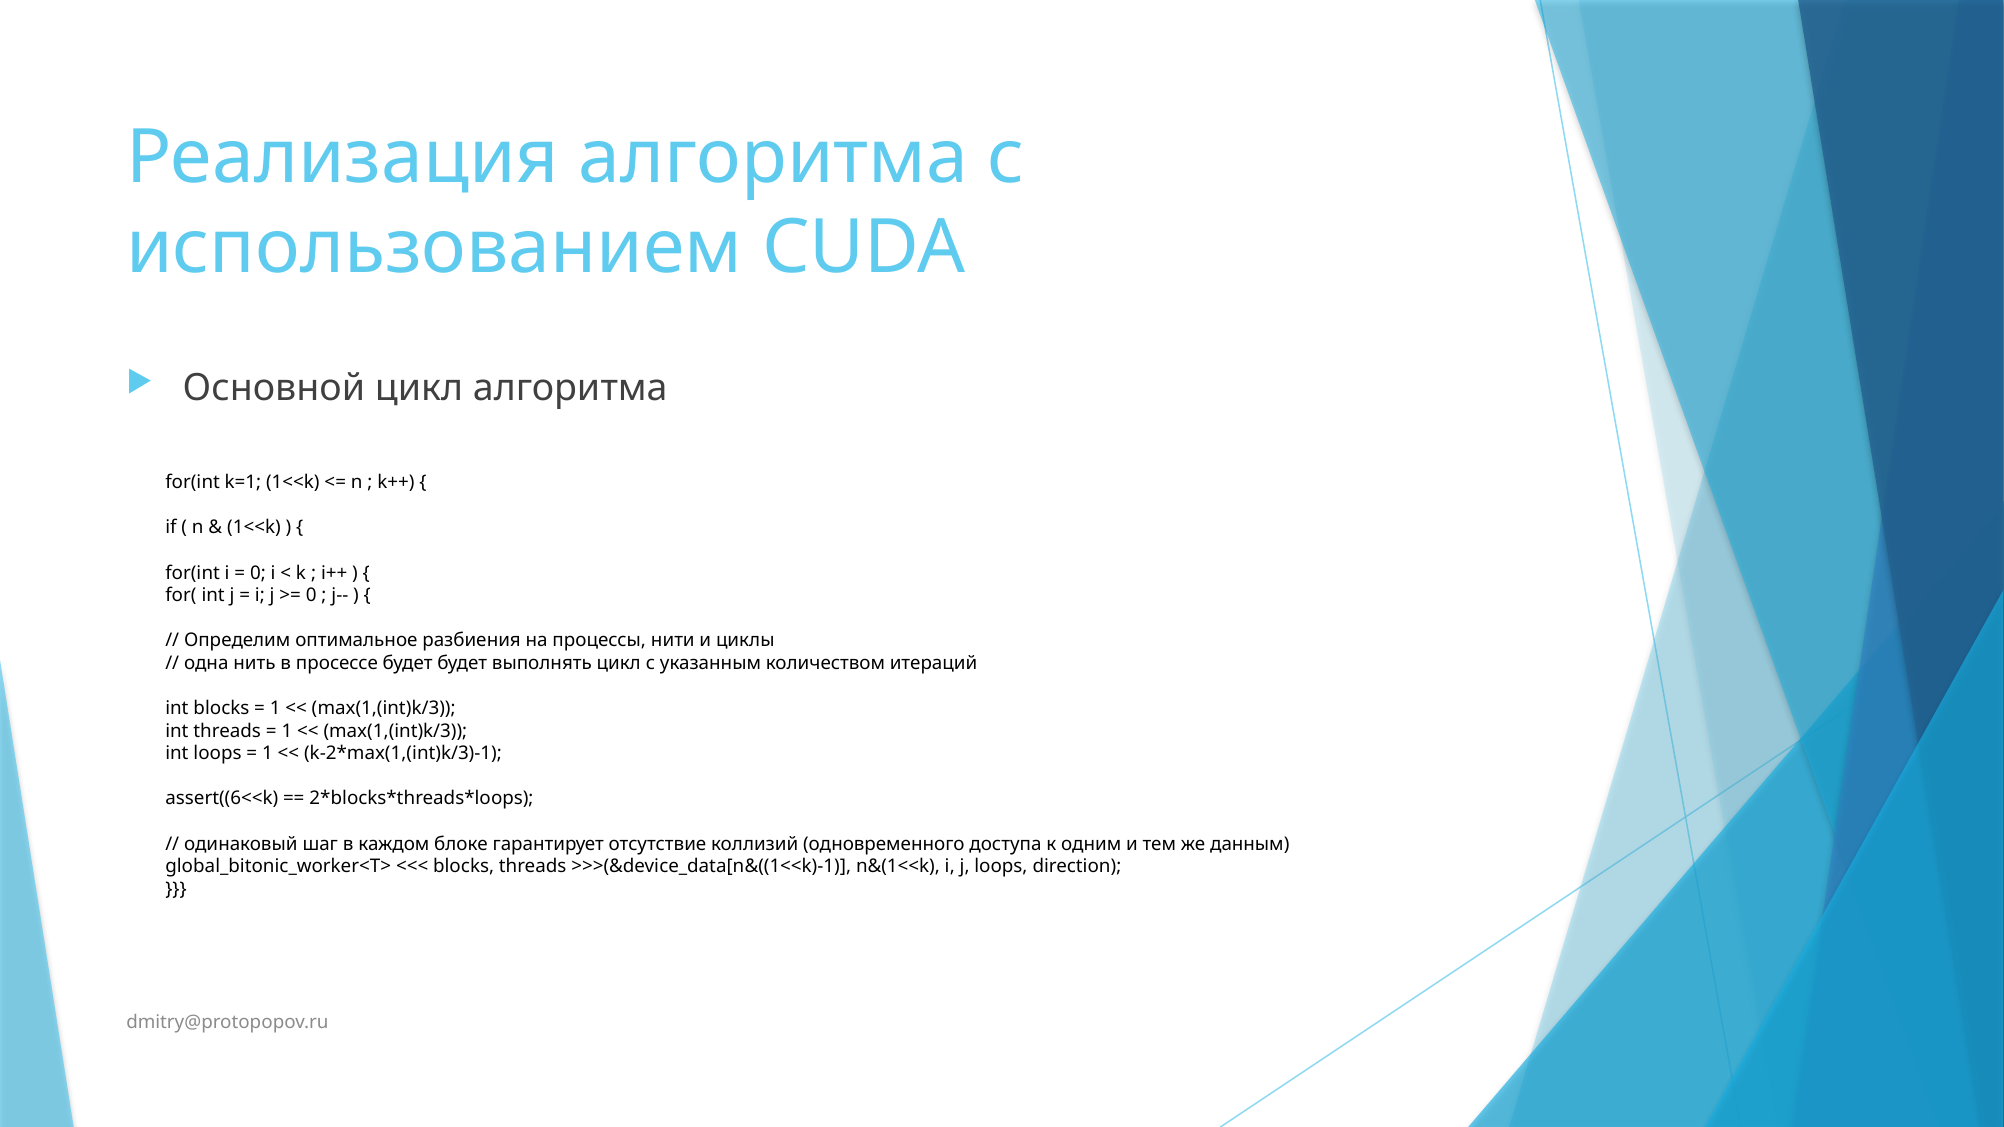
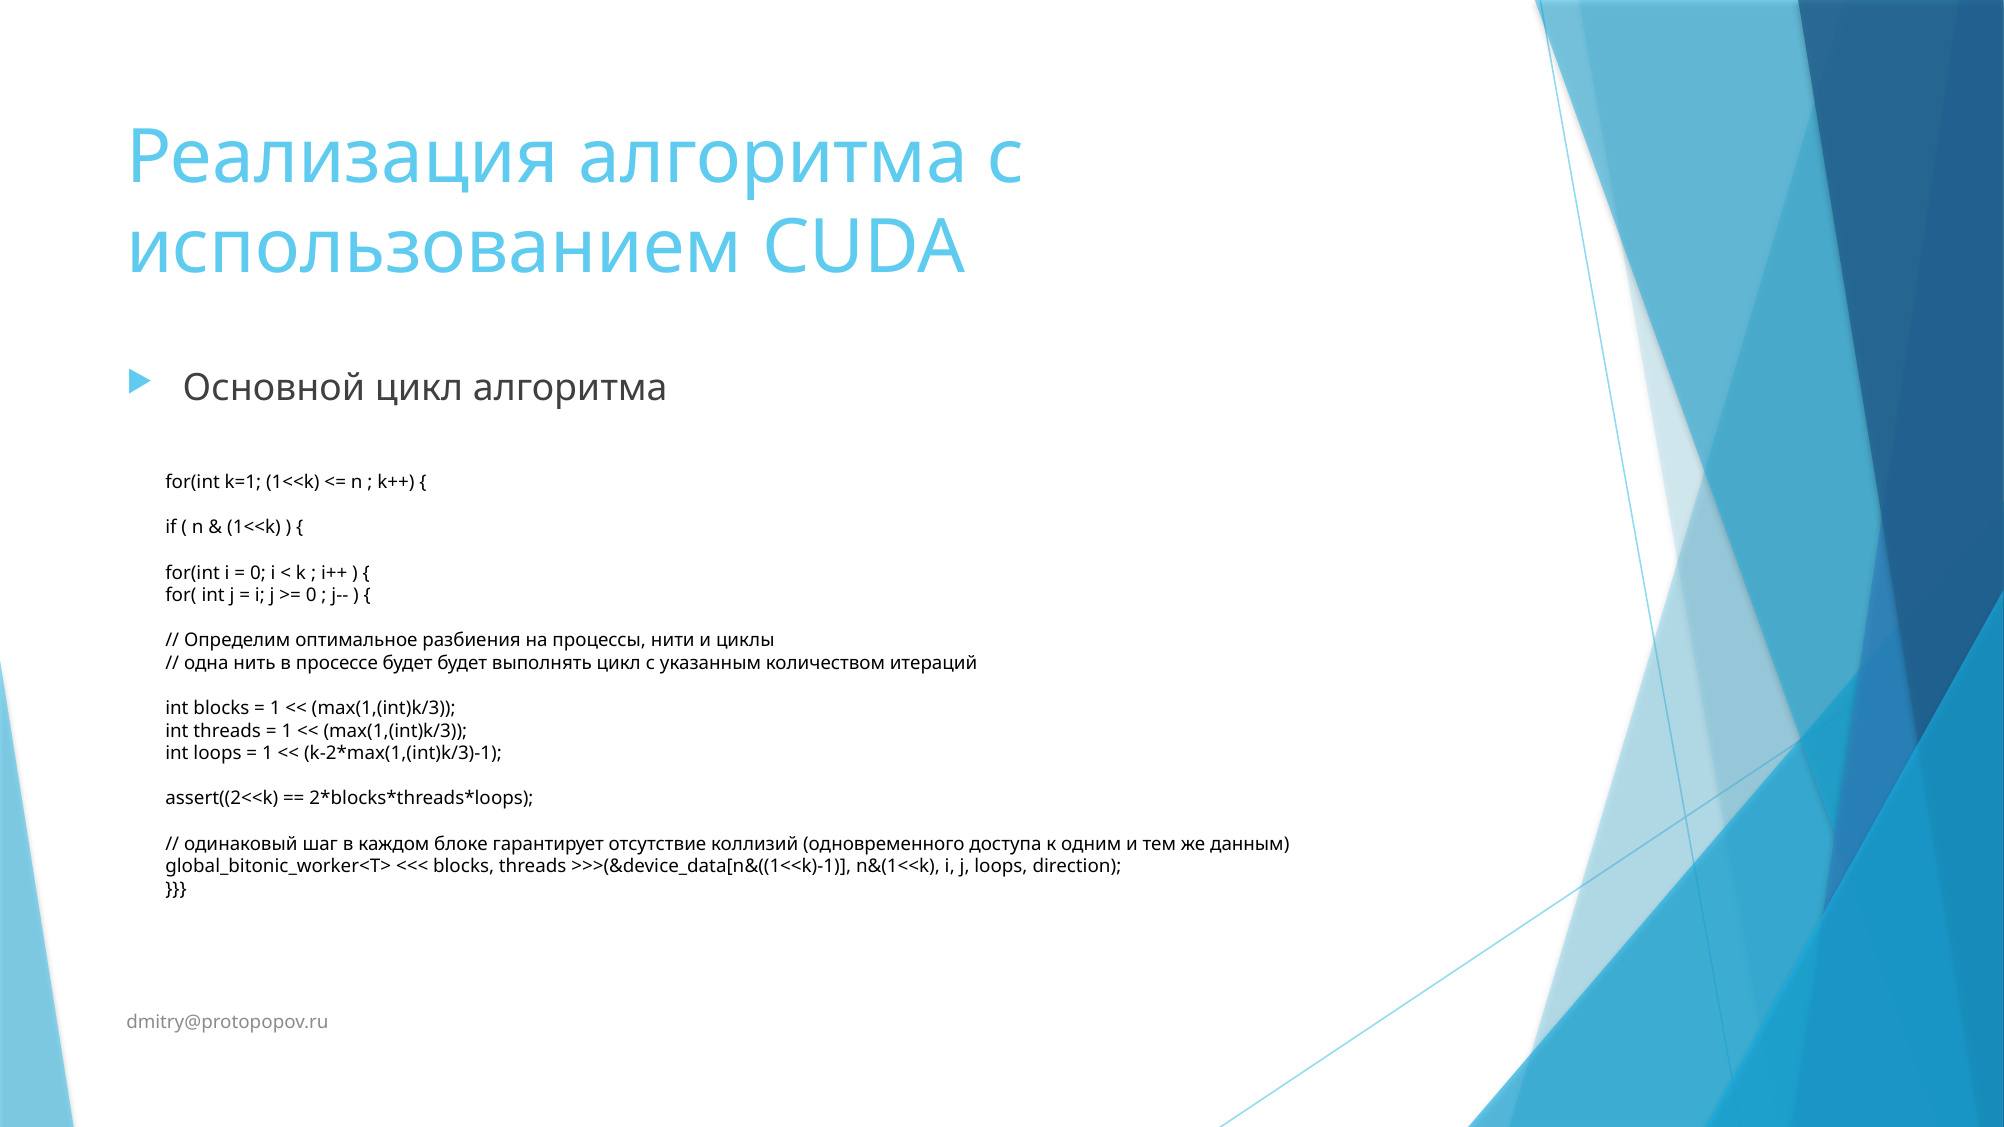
assert((6<<k: assert((6<<k -> assert((2<<k
